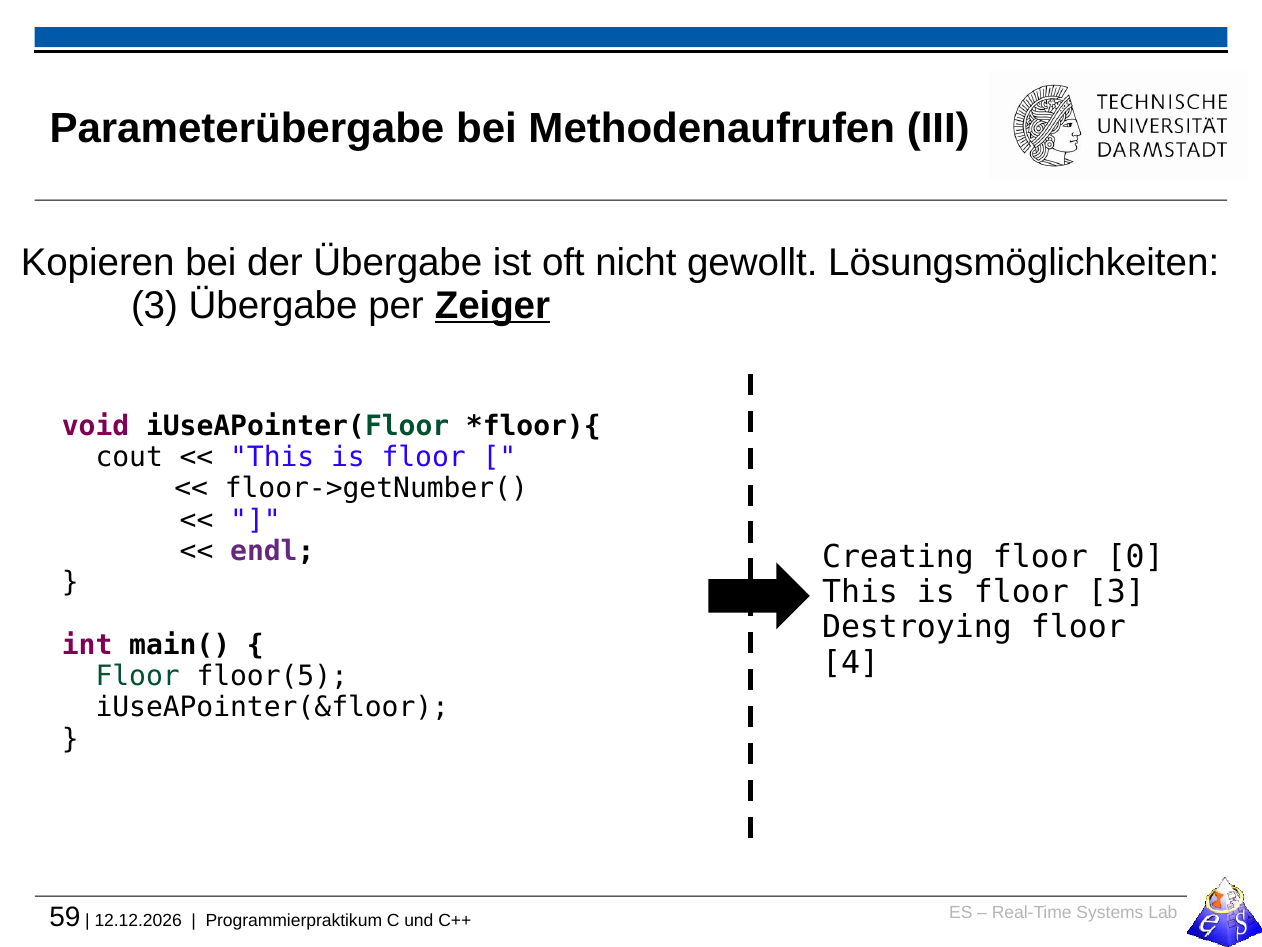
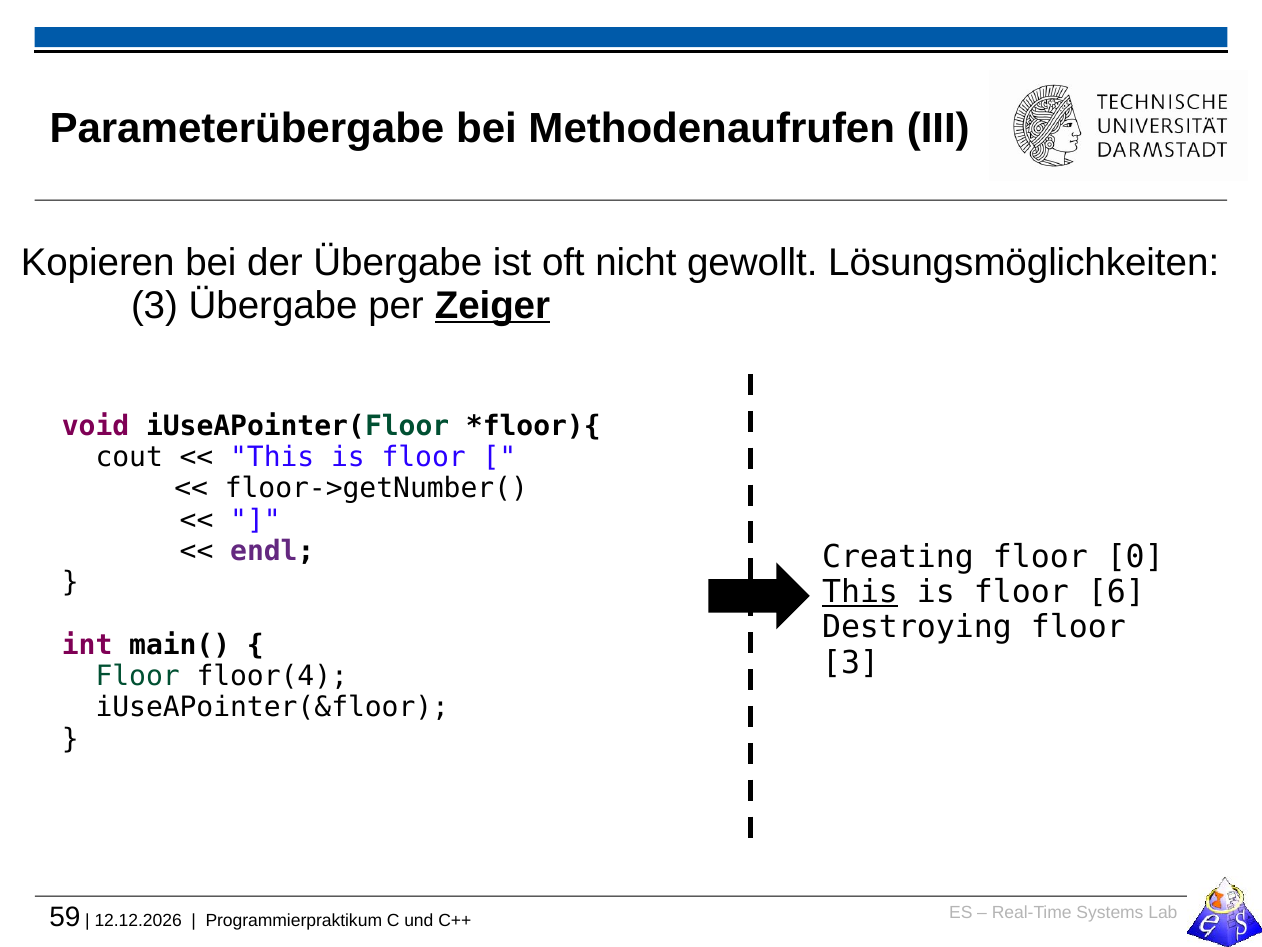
This at (860, 592) underline: none -> present
floor 3: 3 -> 6
4 at (851, 662): 4 -> 3
floor(5: floor(5 -> floor(4
